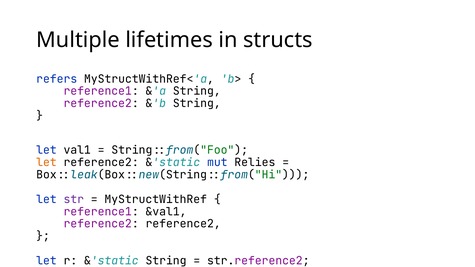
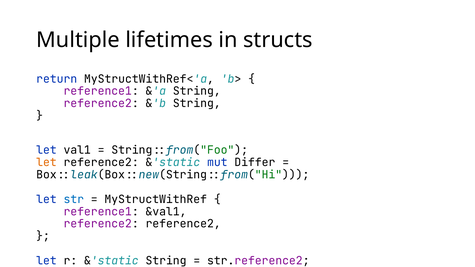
refers: refers -> return
Relies: Relies -> Differ
str colour: purple -> blue
